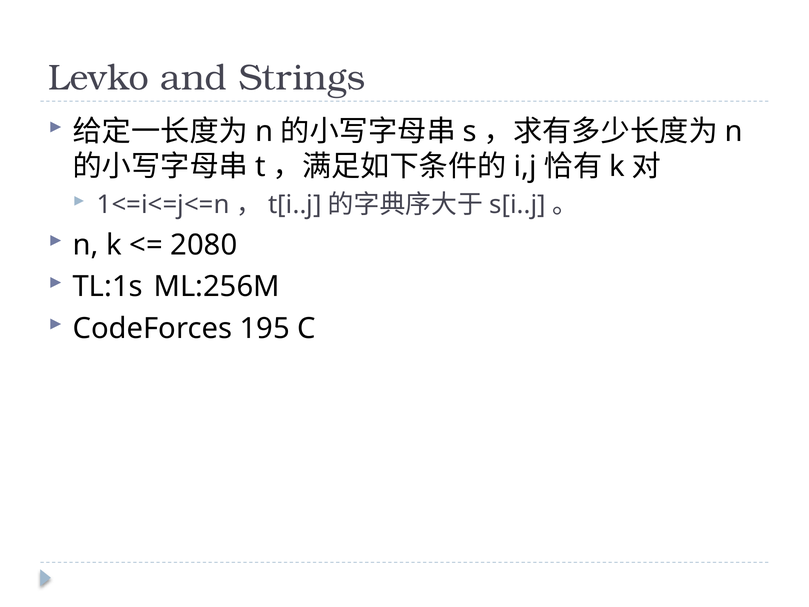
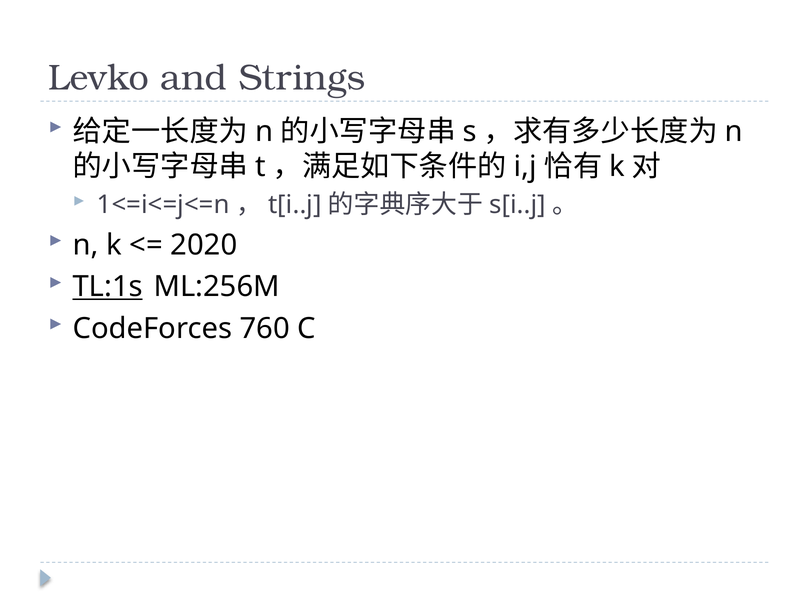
2080: 2080 -> 2020
TL:1s underline: none -> present
195: 195 -> 760
